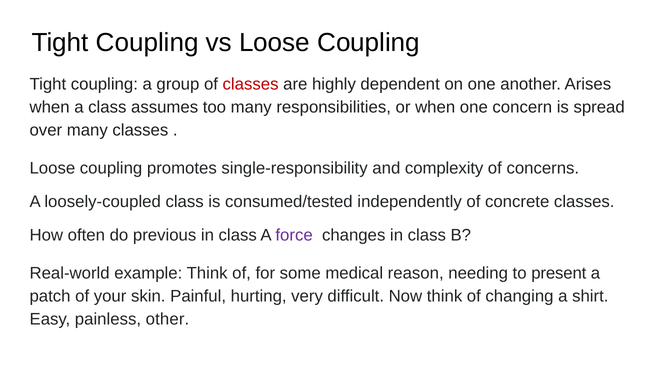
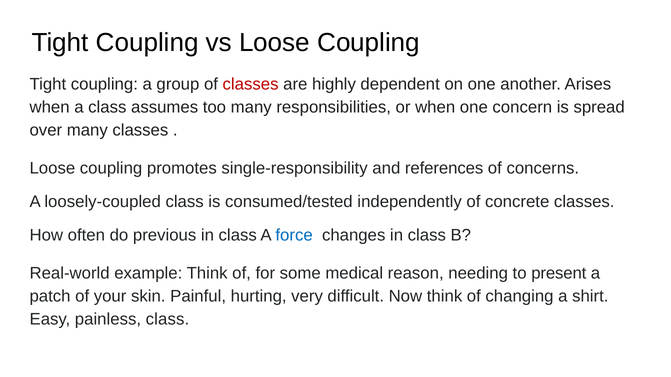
complexity: complexity -> references
force colour: purple -> blue
painless other: other -> class
